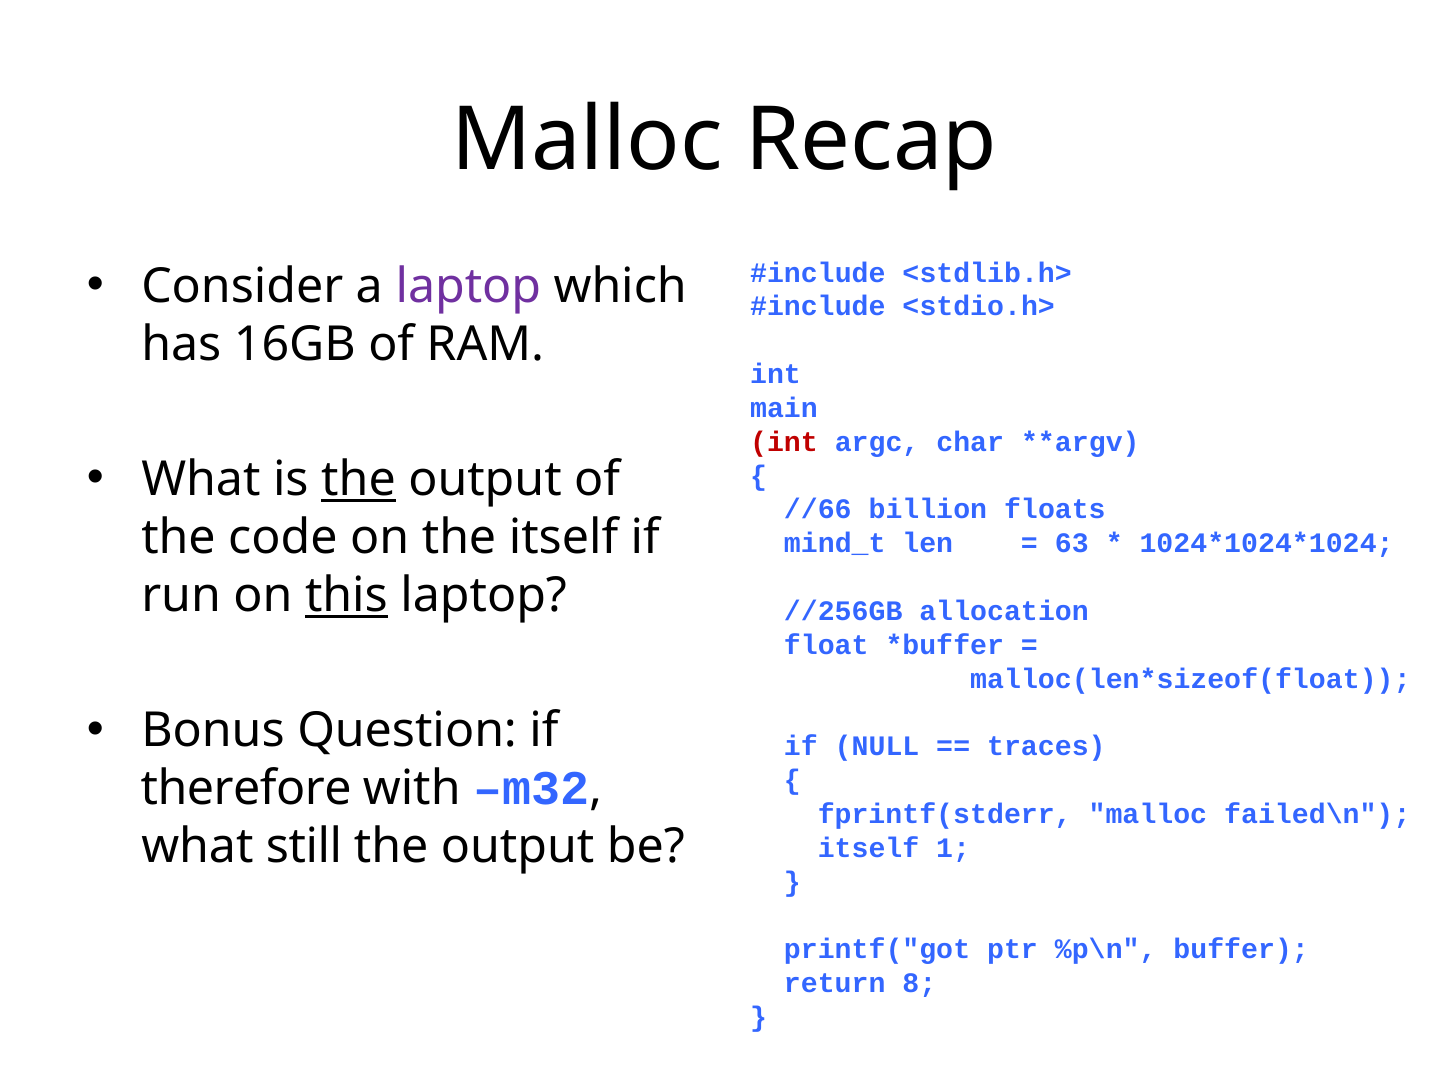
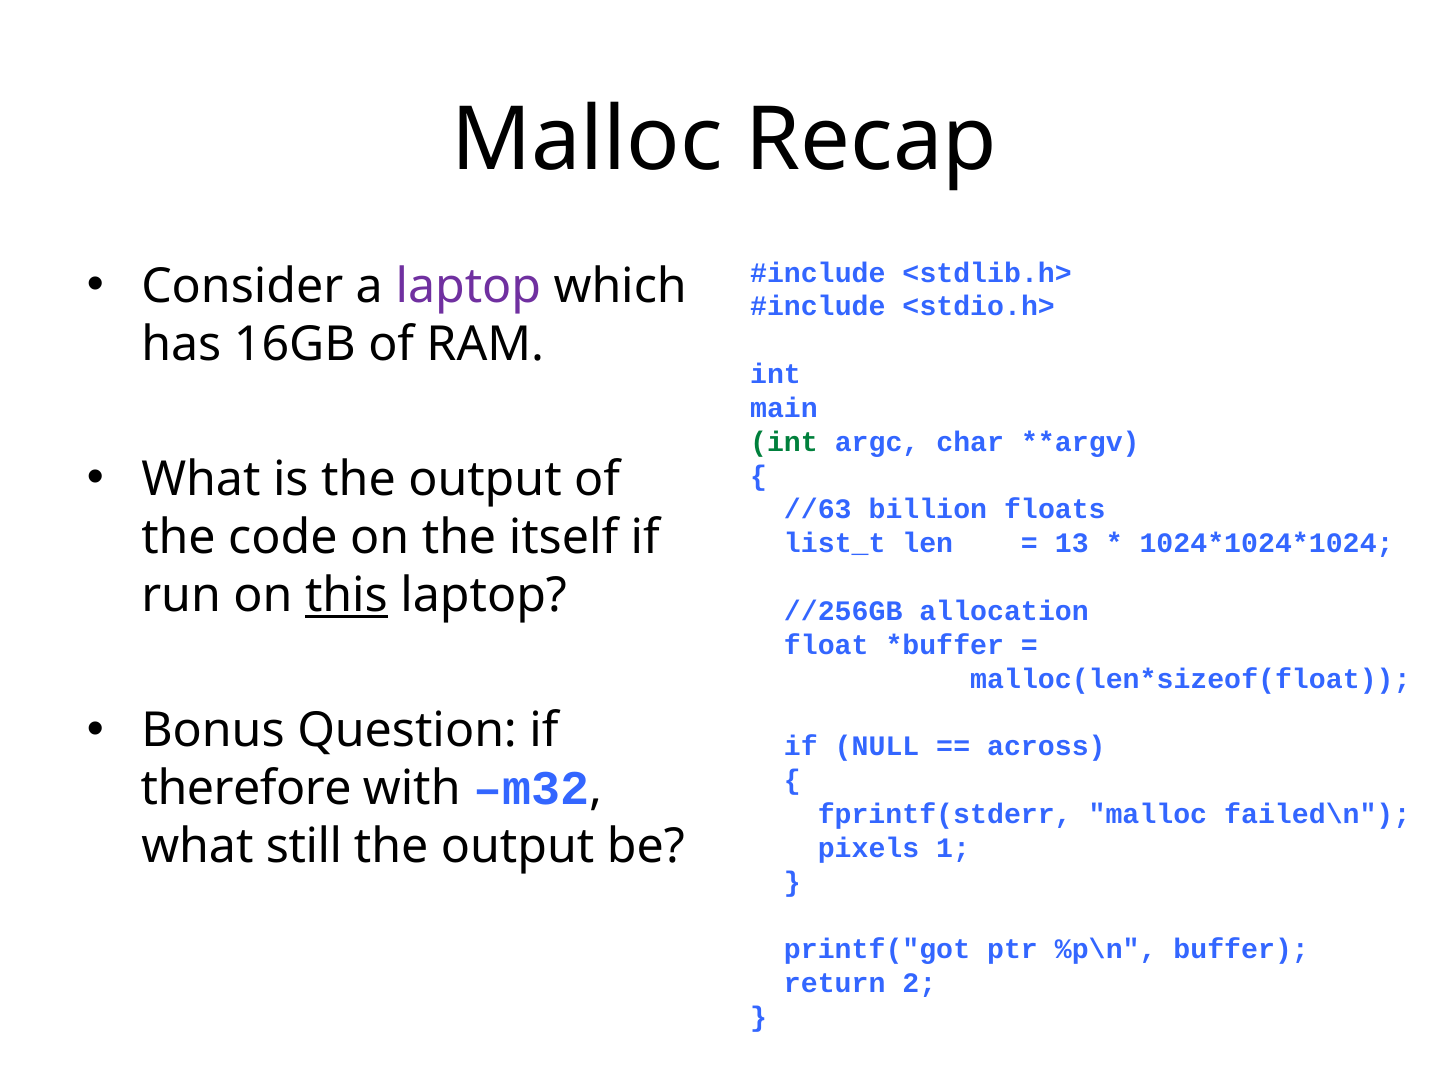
int at (784, 442) colour: red -> green
the at (359, 479) underline: present -> none
//66: //66 -> //63
mind_t: mind_t -> list_t
63: 63 -> 13
traces: traces -> across
itself at (869, 848): itself -> pixels
8: 8 -> 2
